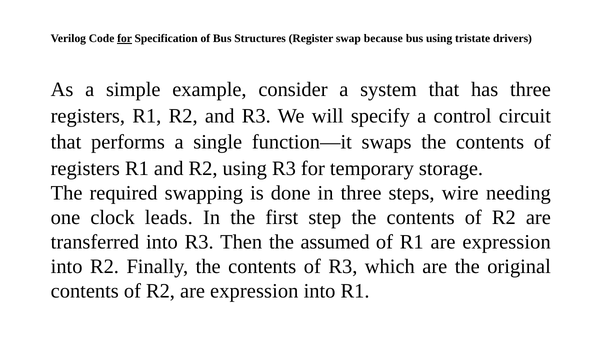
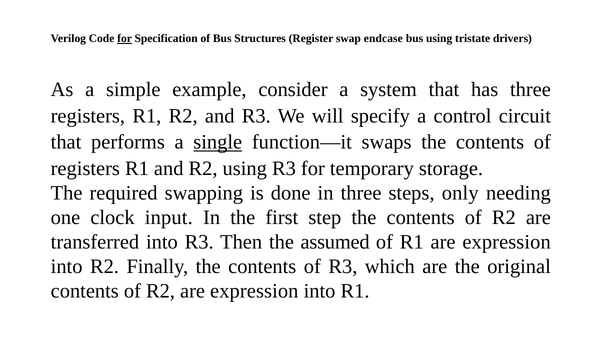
because: because -> endcase
single underline: none -> present
wire: wire -> only
leads: leads -> input
